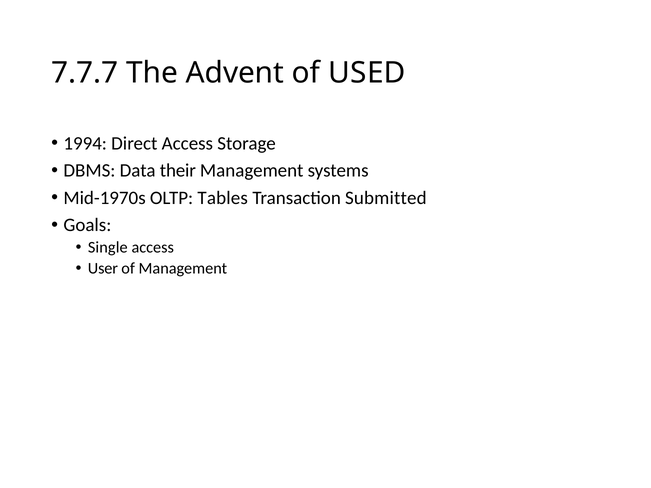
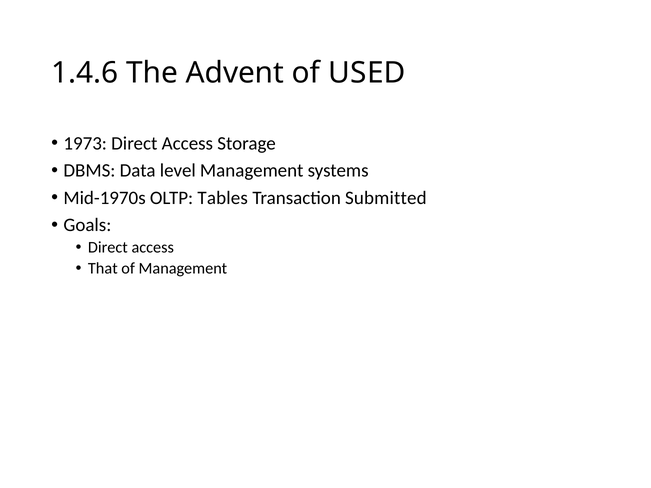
7.7.7: 7.7.7 -> 1.4.6
1994: 1994 -> 1973
their: their -> level
Single at (108, 248): Single -> Direct
User: User -> That
